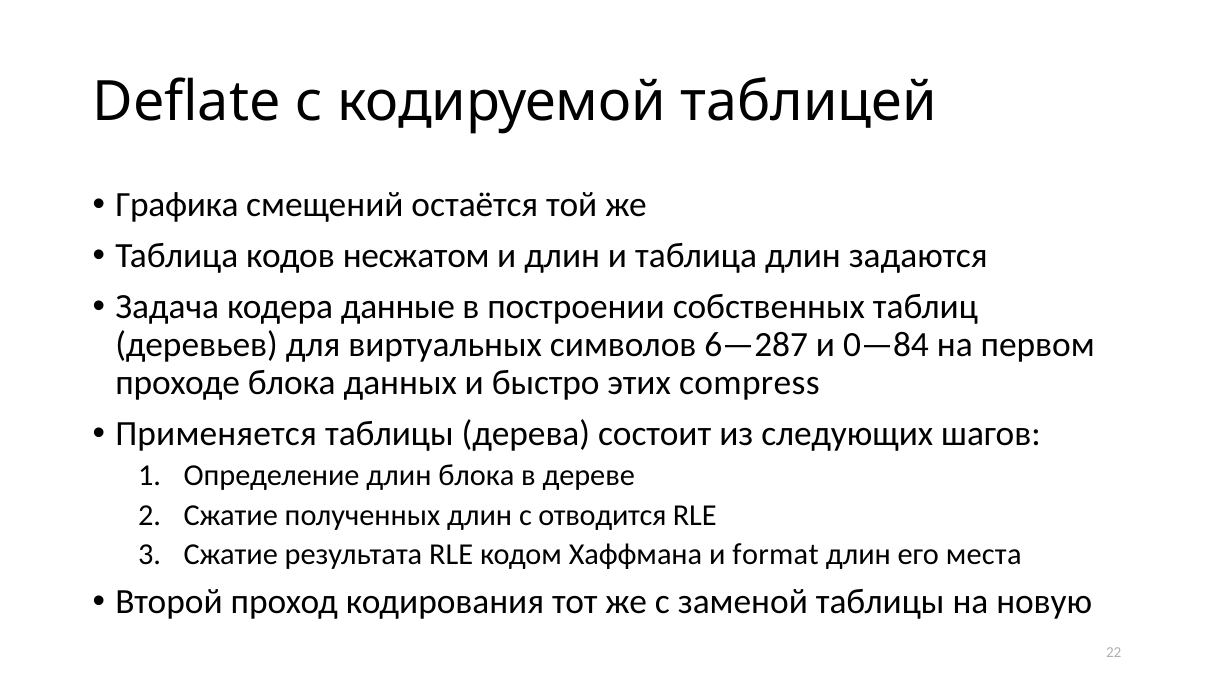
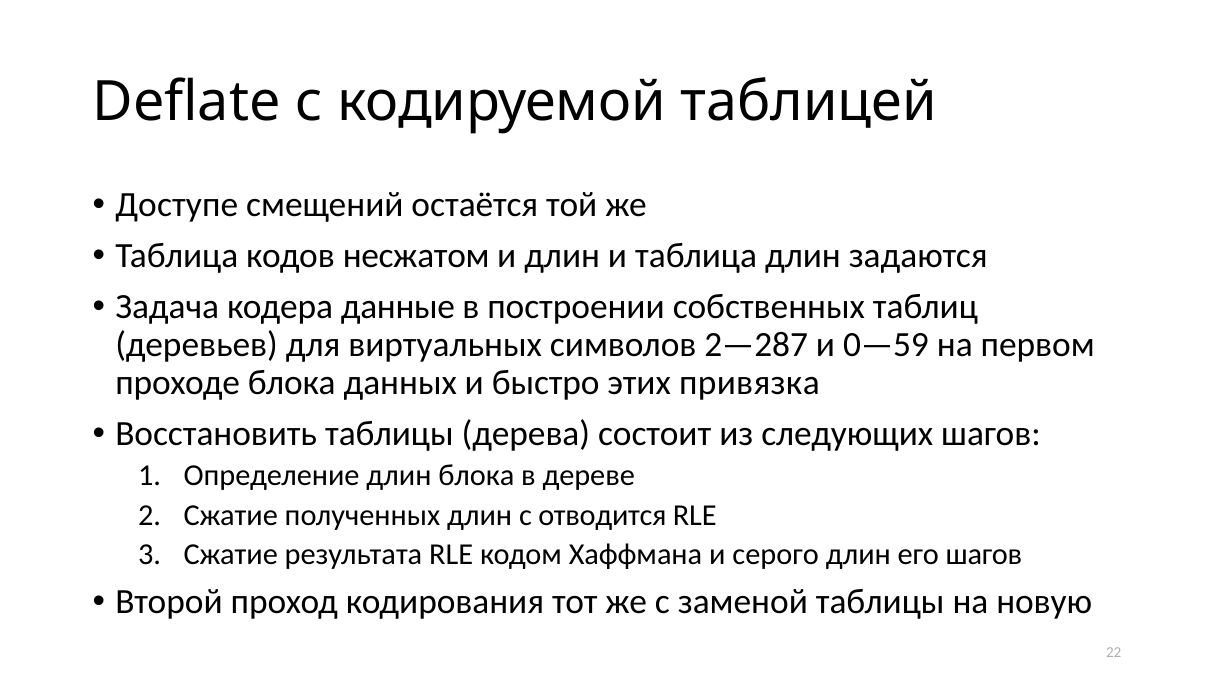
Графика: Графика -> Доступе
6—287: 6—287 -> 2—287
0—84: 0—84 -> 0—59
compress: compress -> привязка
Применяется: Применяется -> Восстановить
format: format -> серого
его места: места -> шагов
